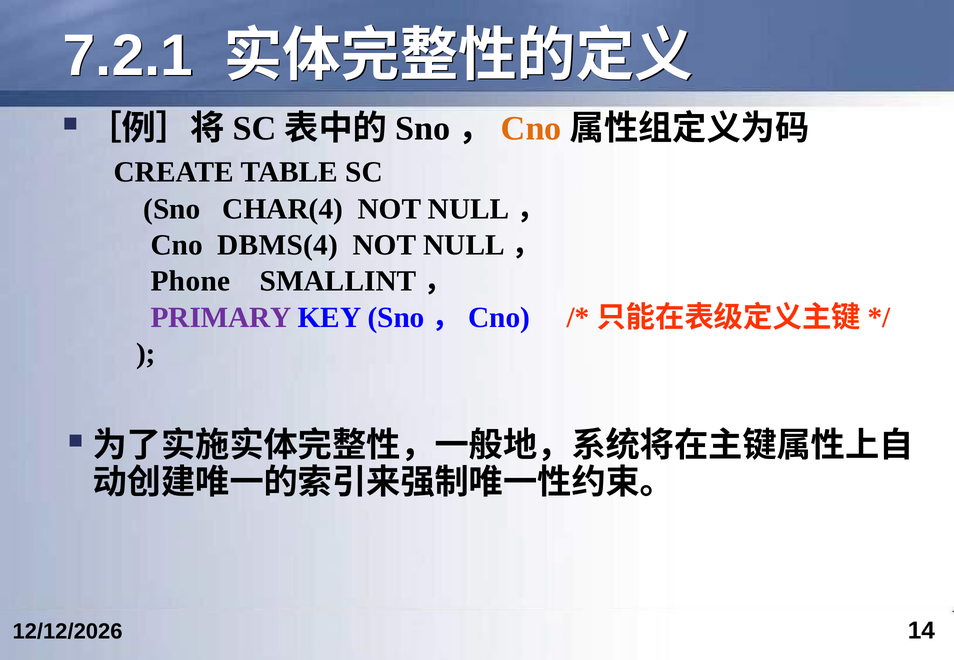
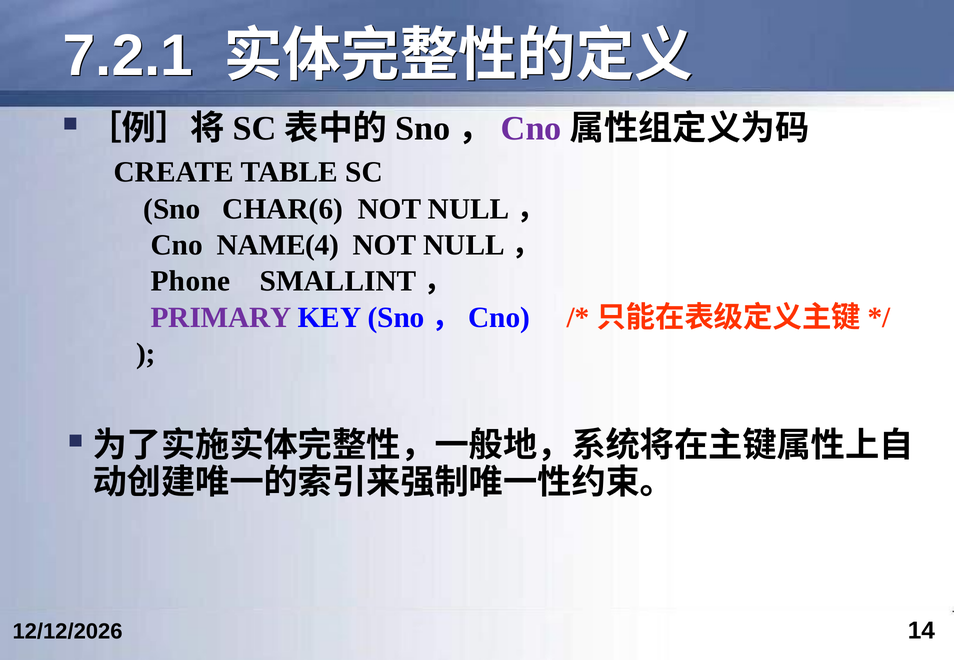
Cno at (531, 128) colour: orange -> purple
CHAR(4: CHAR(4 -> CHAR(6
DBMS(4: DBMS(4 -> NAME(4
